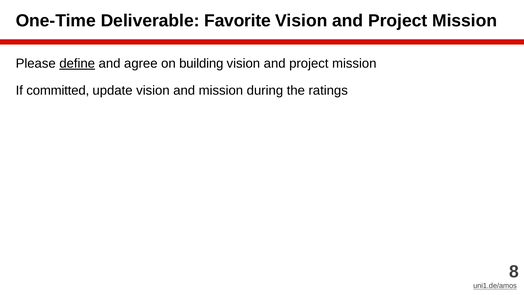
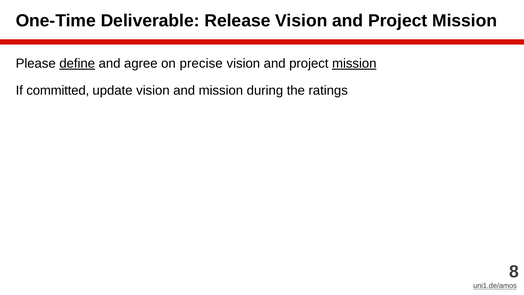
Favorite: Favorite -> Release
building: building -> precise
mission at (354, 64) underline: none -> present
